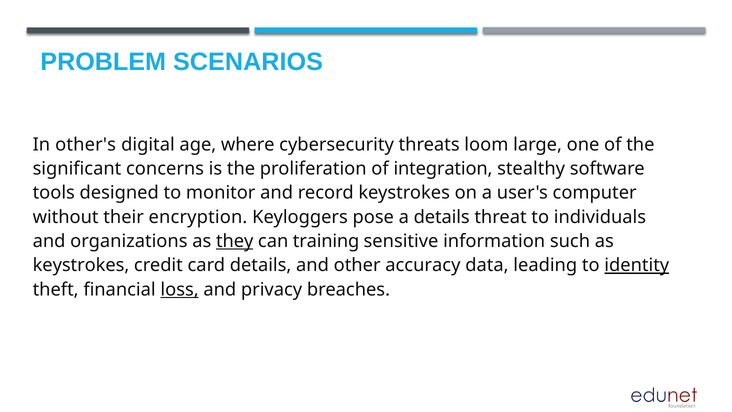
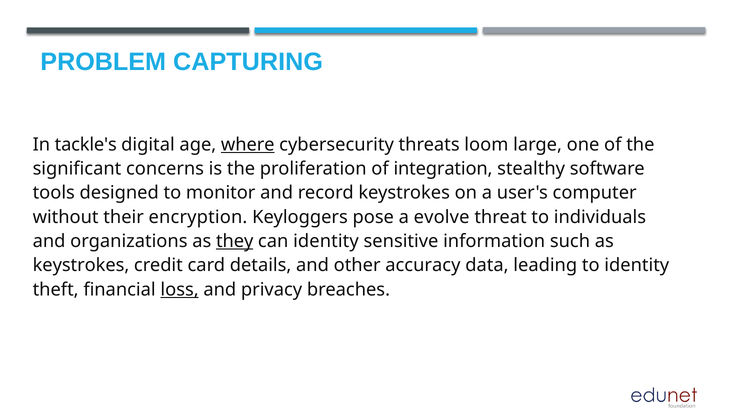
SCENARIOS: SCENARIOS -> CAPTURING
other's: other's -> tackle's
where underline: none -> present
a details: details -> evolve
can training: training -> identity
identity at (637, 265) underline: present -> none
